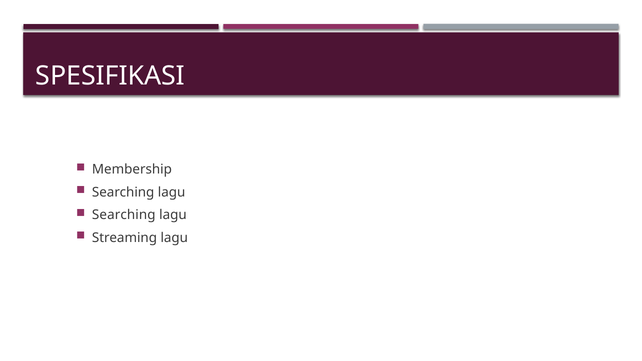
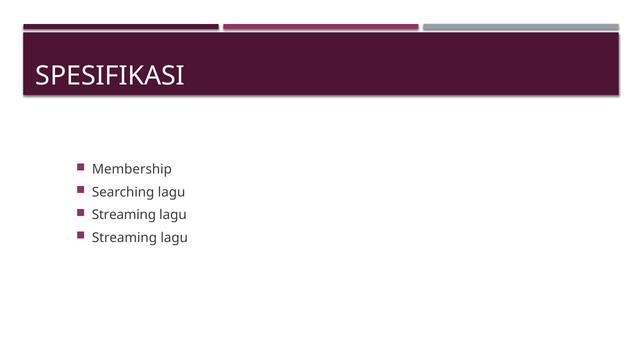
Searching at (124, 215): Searching -> Streaming
